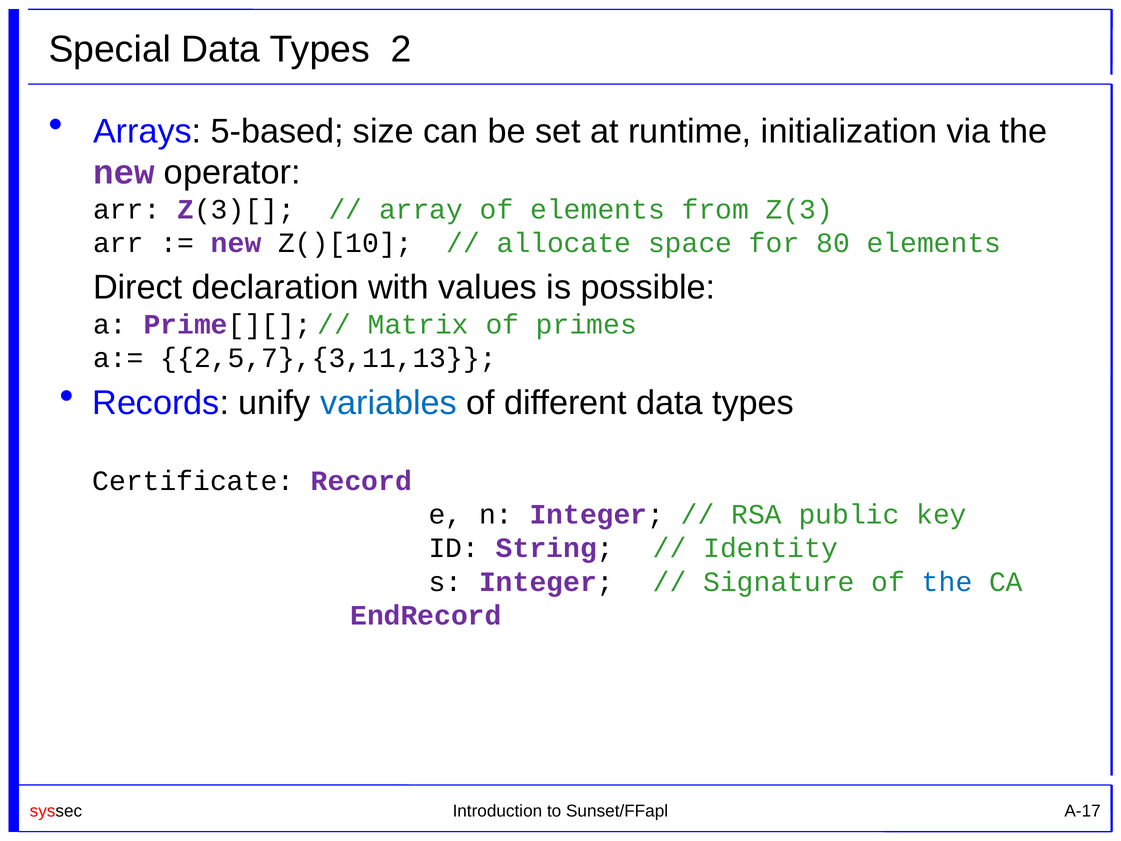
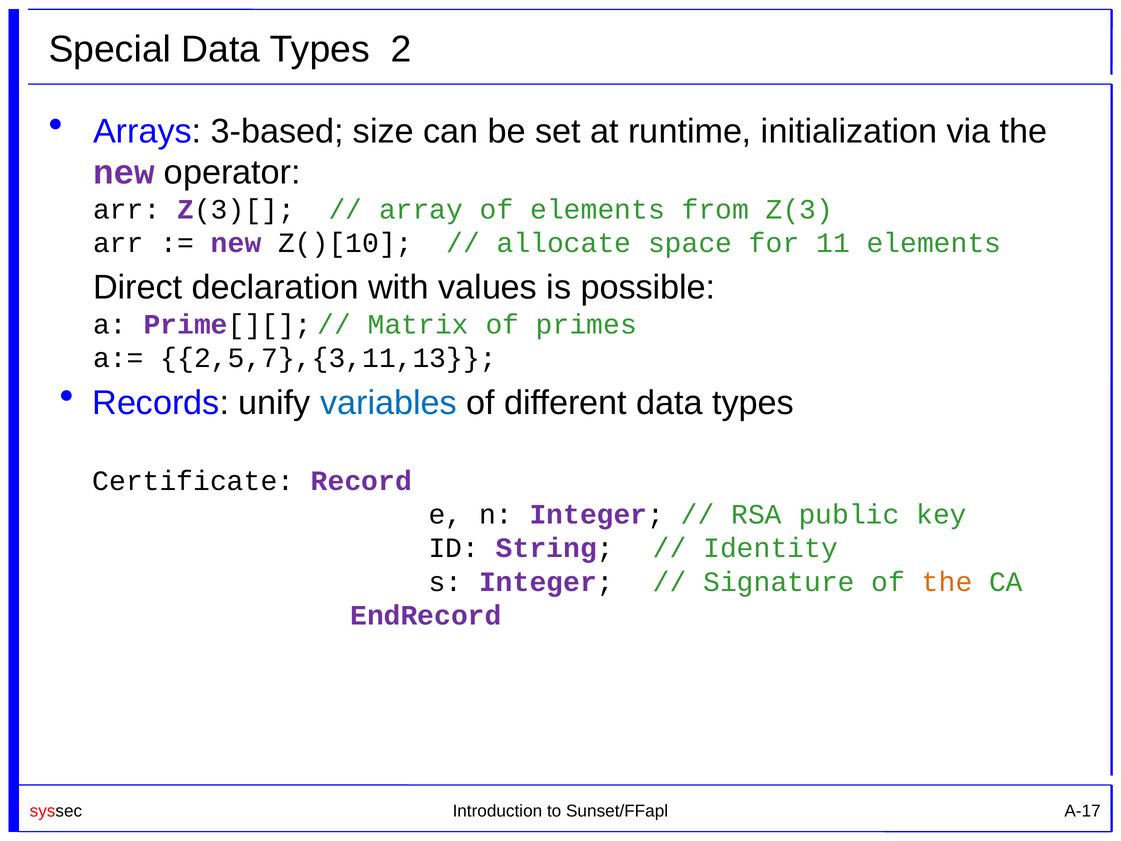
5-based: 5-based -> 3-based
80: 80 -> 11
the at (947, 582) colour: blue -> orange
